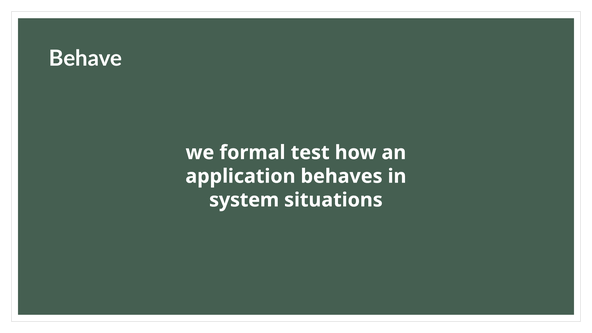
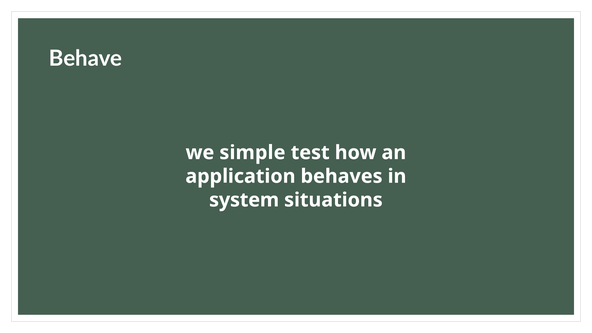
formal: formal -> simple
